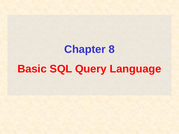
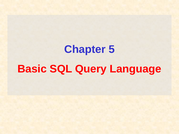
8: 8 -> 5
